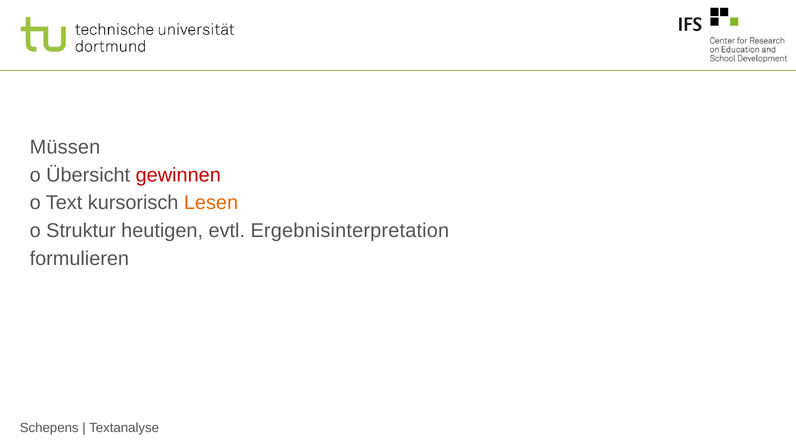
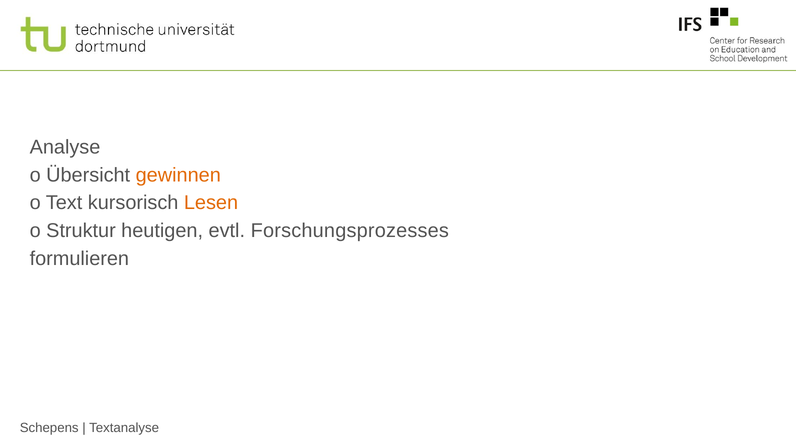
Müssen: Müssen -> Analyse
gewinnen colour: red -> orange
Ergebnisinterpretation: Ergebnisinterpretation -> Forschungsprozesses
